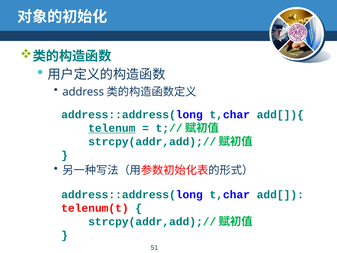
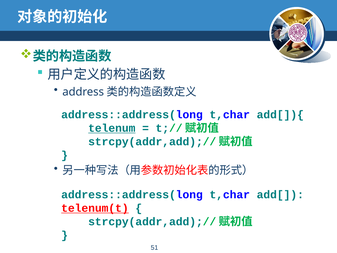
telenum(t underline: none -> present
